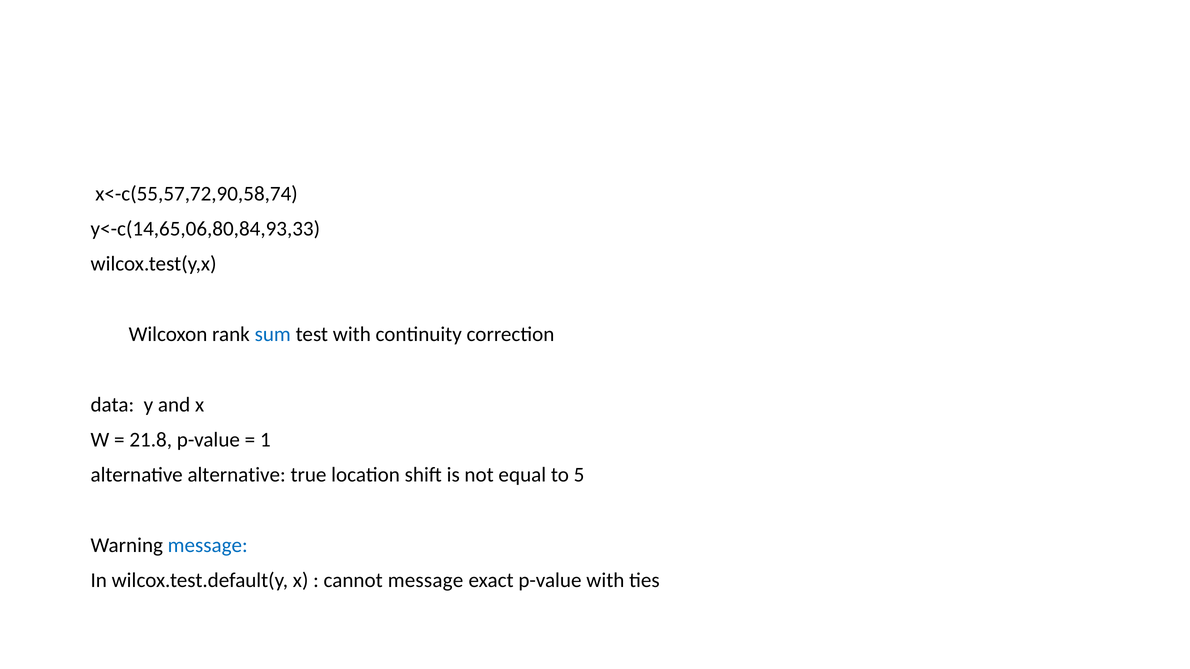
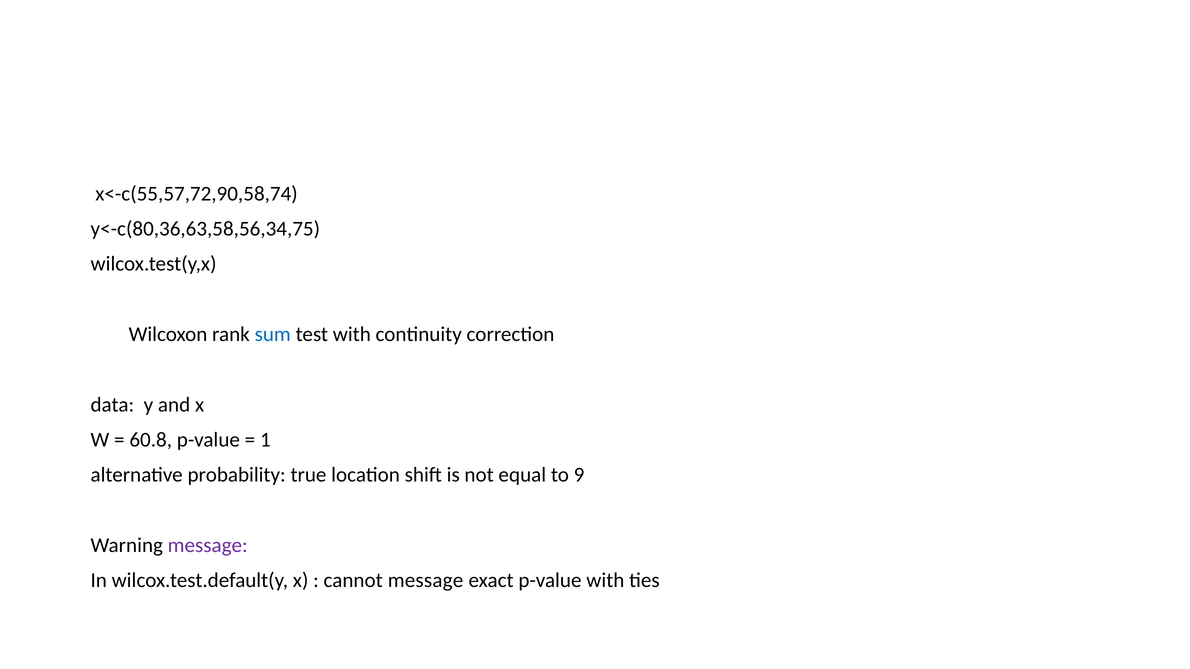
y<-c(14,65,06,80,84,93,33: y<-c(14,65,06,80,84,93,33 -> y<-c(80,36,63,58,56,34,75
21.8: 21.8 -> 60.8
alternative alternative: alternative -> probability
5: 5 -> 9
message at (208, 546) colour: blue -> purple
